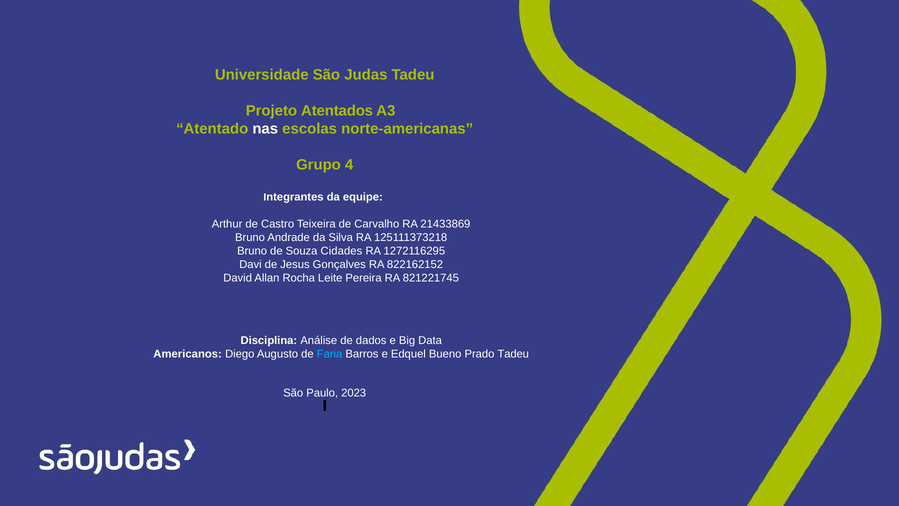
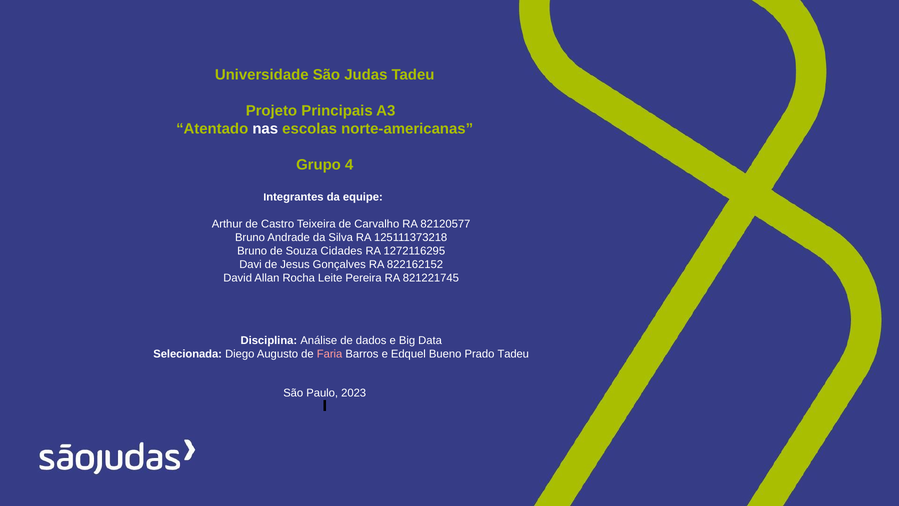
Atentados: Atentados -> Principais
21433869: 21433869 -> 82120577
Americanos: Americanos -> Selecionada
Faria colour: light blue -> pink
